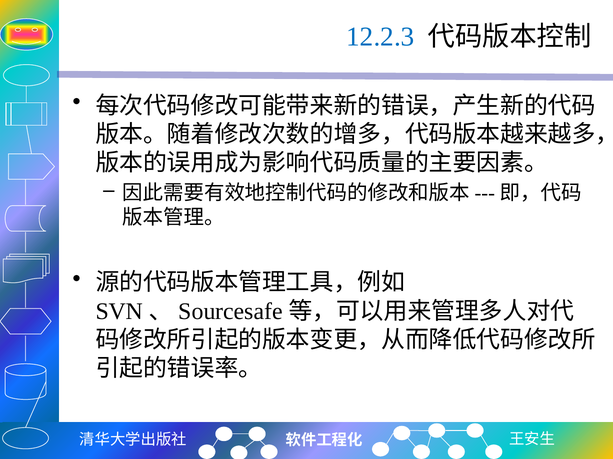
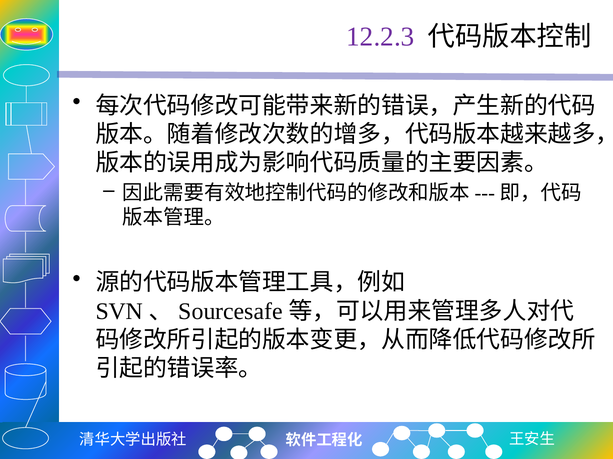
12.2.3 colour: blue -> purple
